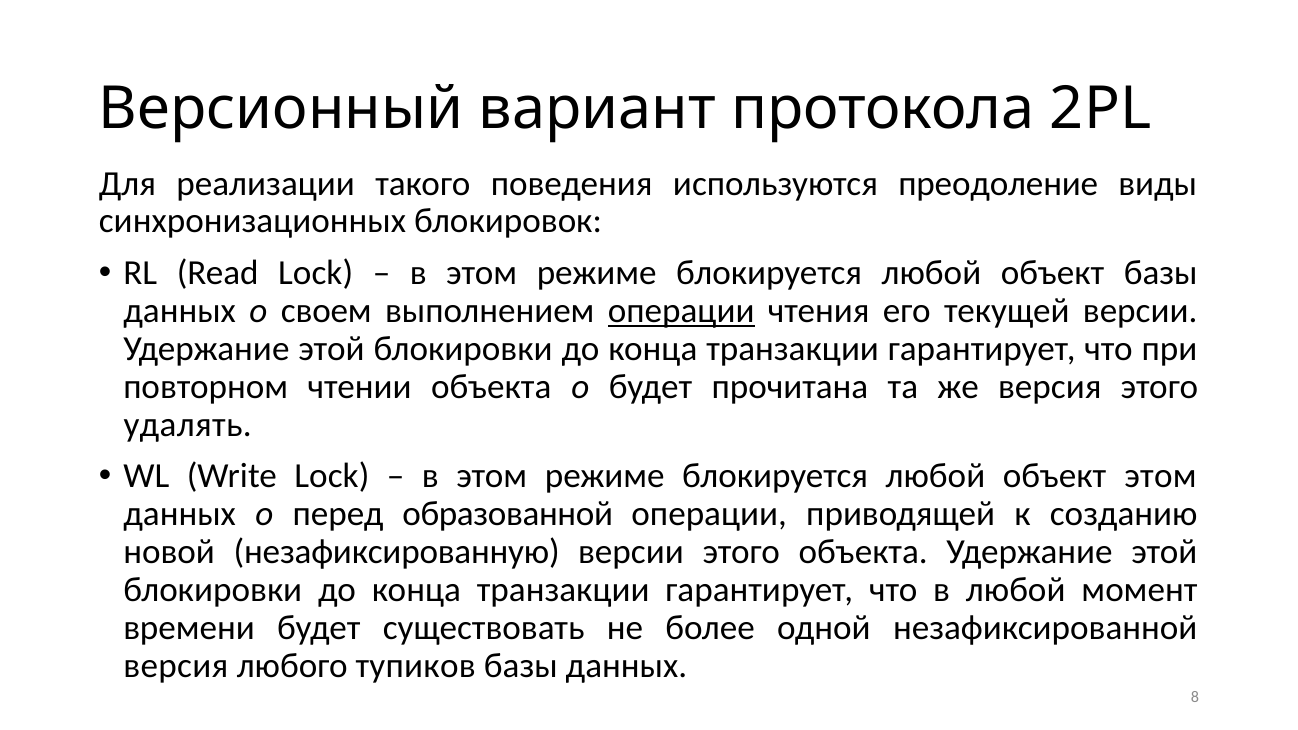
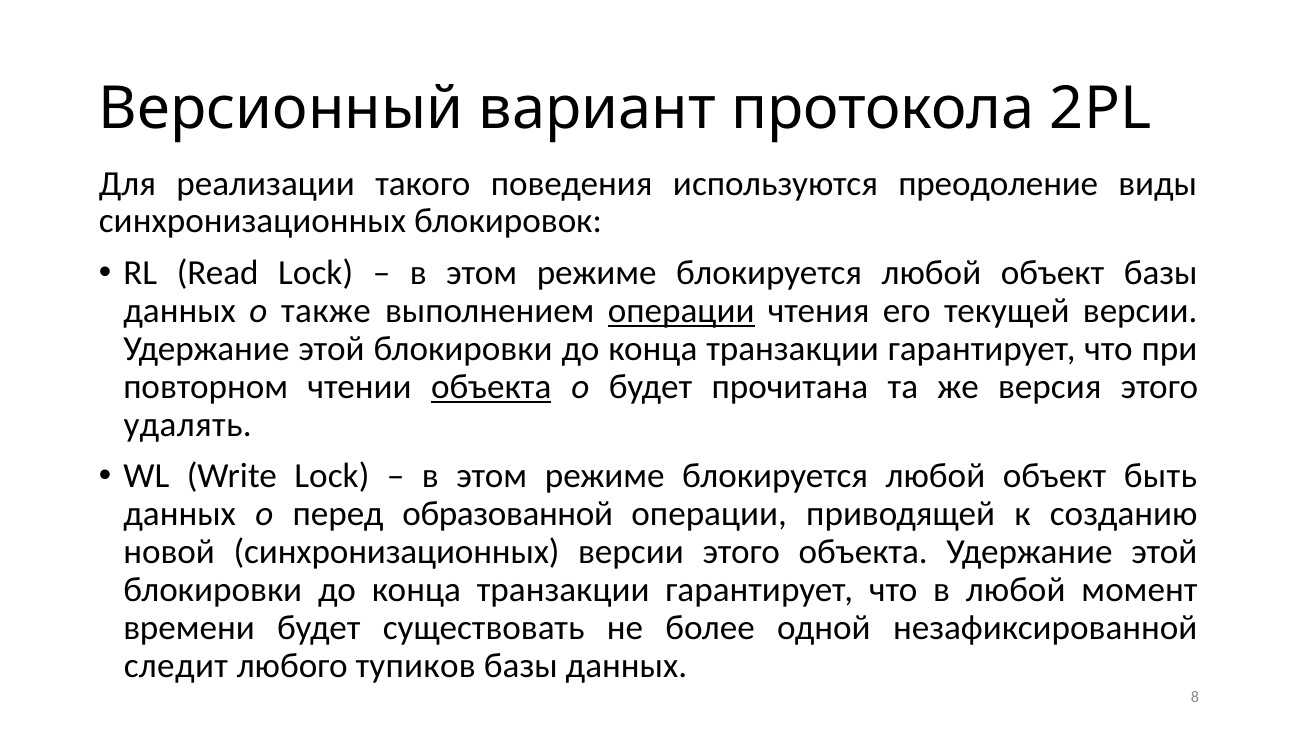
своем: своем -> также
объекта at (491, 387) underline: none -> present
объект этом: этом -> быть
новой незафиксированную: незафиксированную -> синхронизационных
версия at (176, 666): версия -> следит
